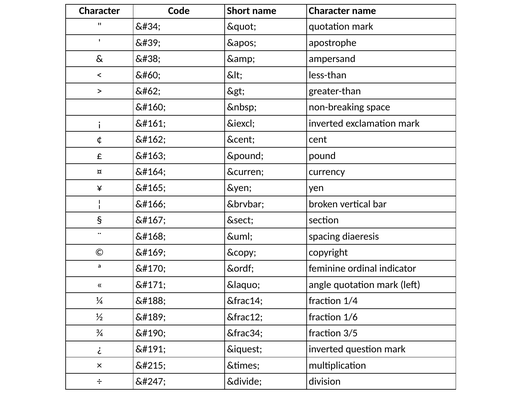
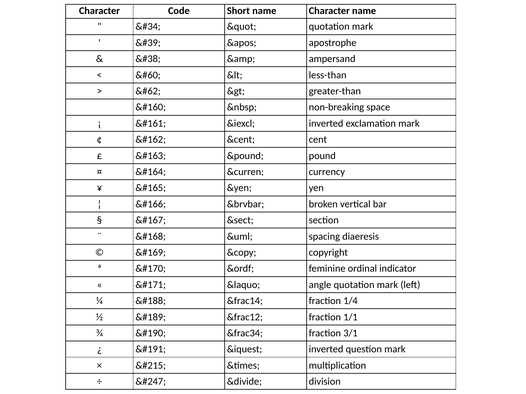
1/6: 1/6 -> 1/1
3/5: 3/5 -> 3/1
